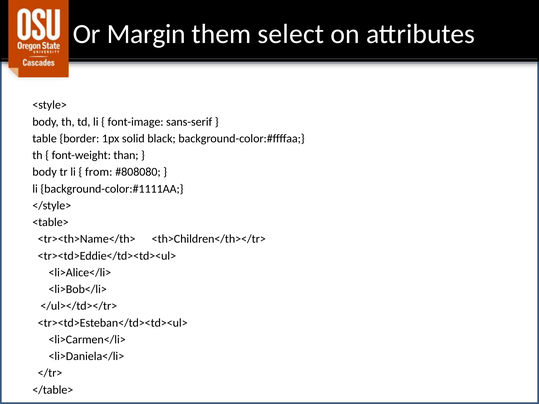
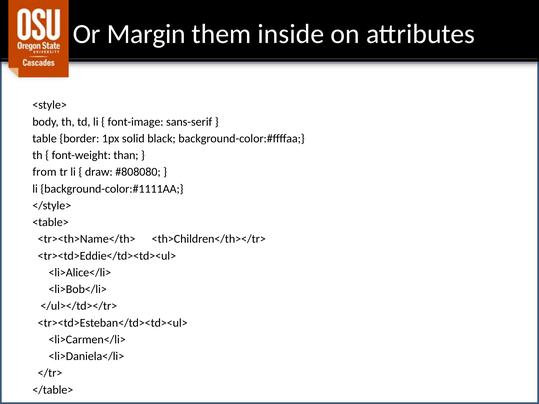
select: select -> inside
body at (45, 172): body -> from
from: from -> draw
